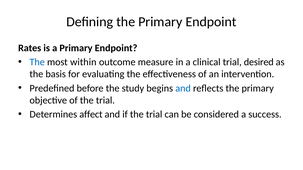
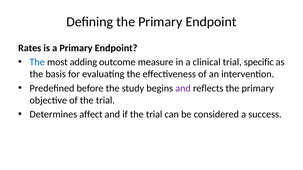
within: within -> adding
desired: desired -> specific
and at (183, 88) colour: blue -> purple
